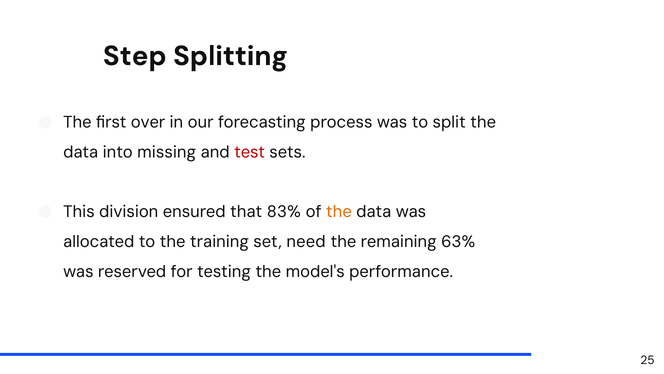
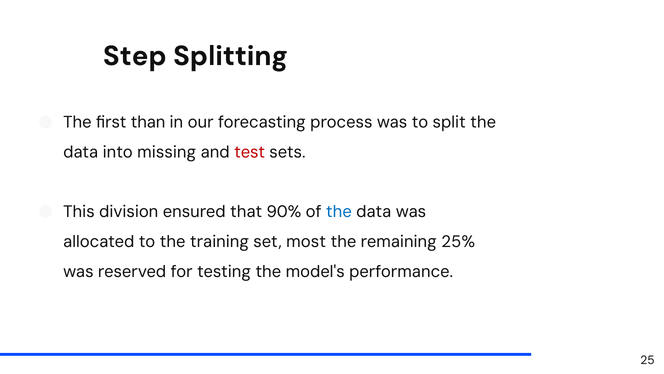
over: over -> than
83%: 83% -> 90%
the at (339, 212) colour: orange -> blue
need: need -> most
63%: 63% -> 25%
